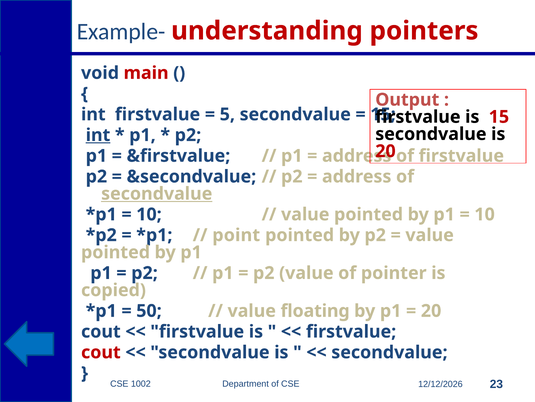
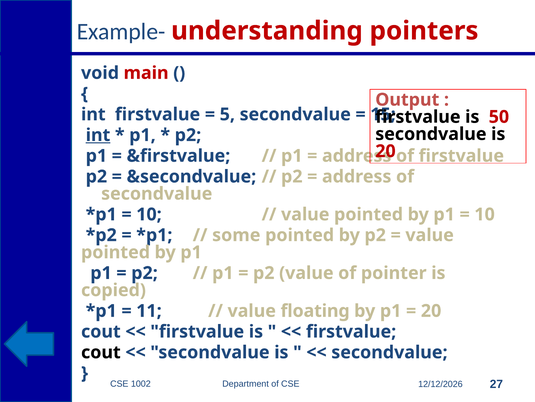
is 15: 15 -> 50
secondvalue at (157, 193) underline: present -> none
point: point -> some
50: 50 -> 11
cout at (101, 352) colour: red -> black
23: 23 -> 27
